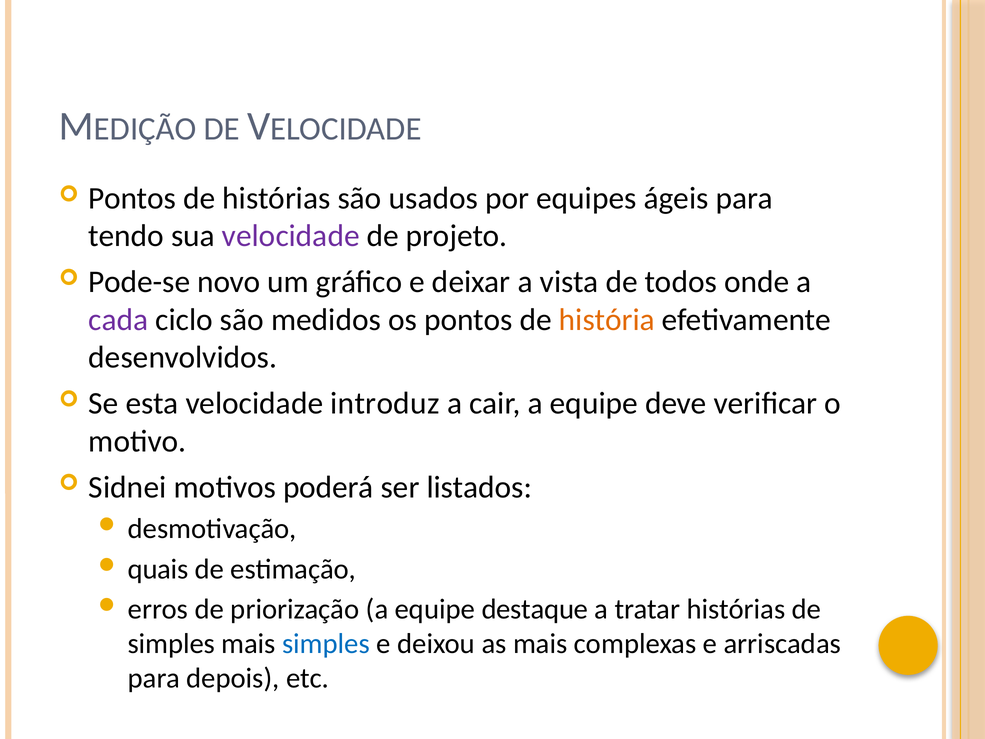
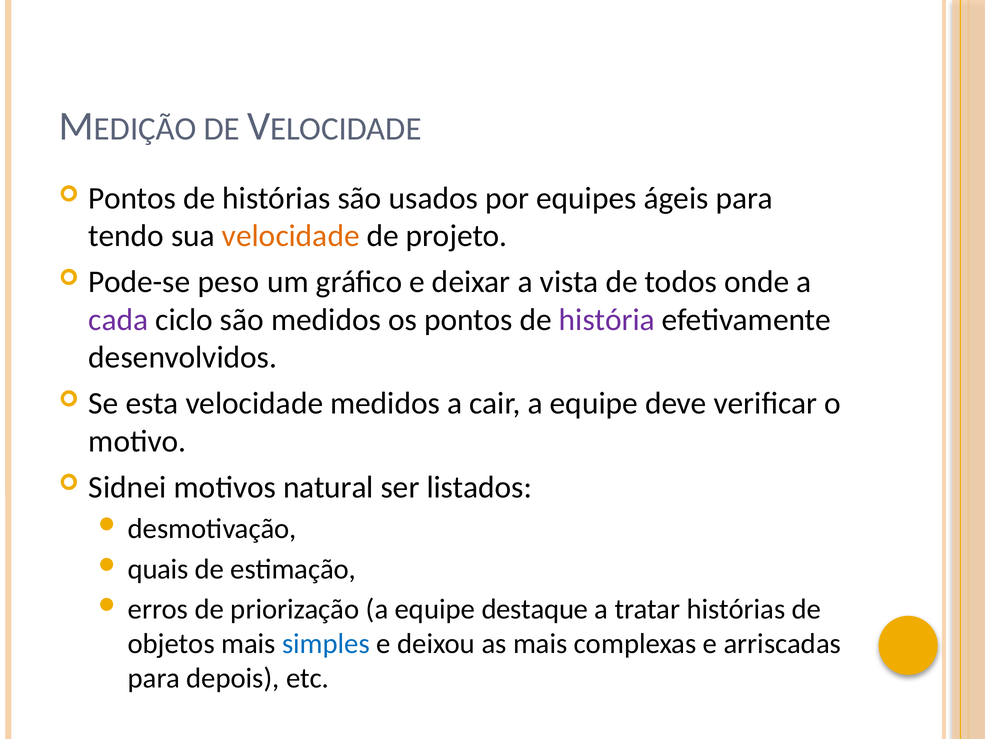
velocidade at (291, 236) colour: purple -> orange
novo: novo -> peso
história colour: orange -> purple
velocidade introduz: introduz -> medidos
poderá: poderá -> natural
simples at (171, 644): simples -> objetos
